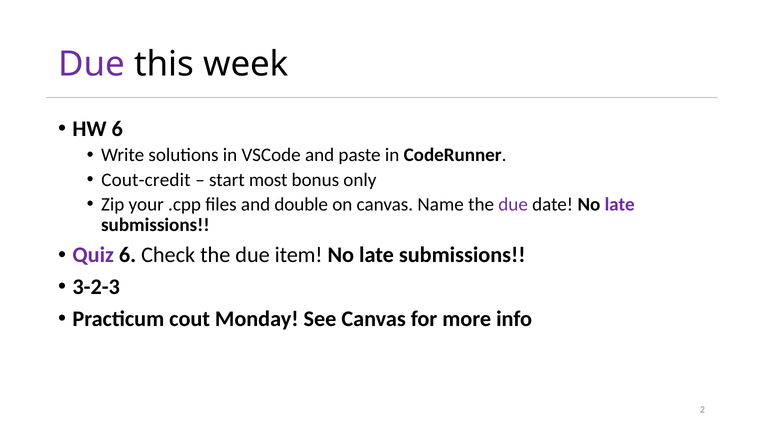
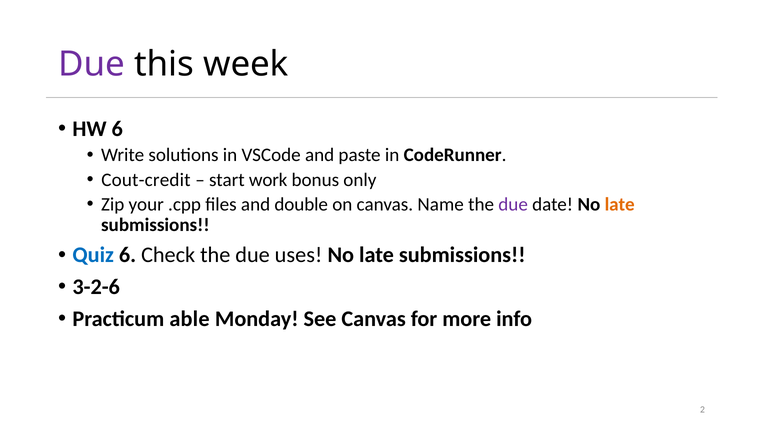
most: most -> work
late at (620, 204) colour: purple -> orange
Quiz colour: purple -> blue
item: item -> uses
3-2-3: 3-2-3 -> 3-2-6
cout: cout -> able
